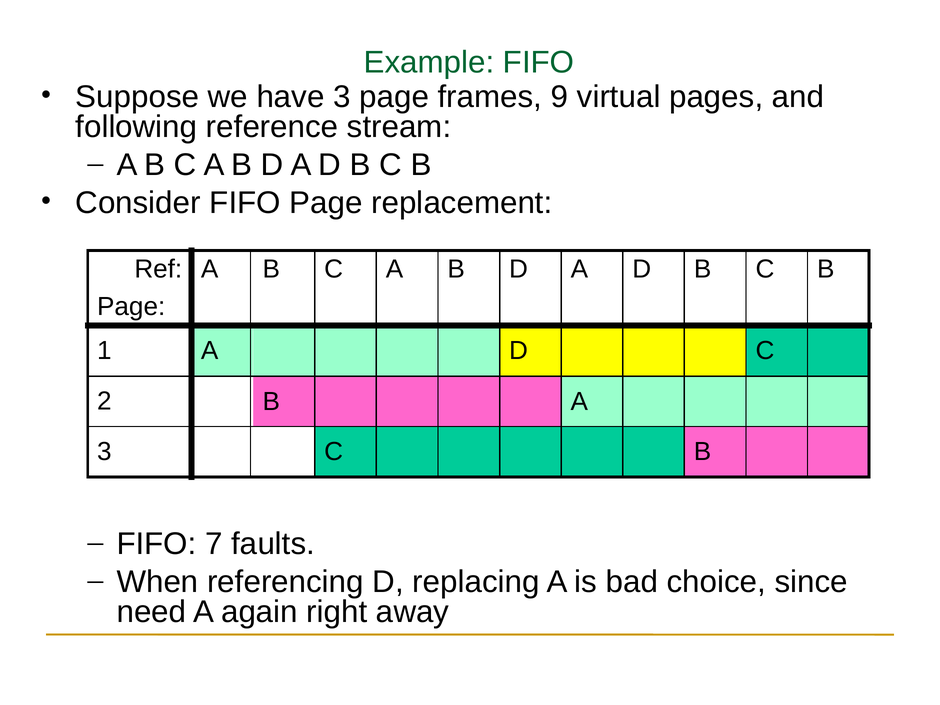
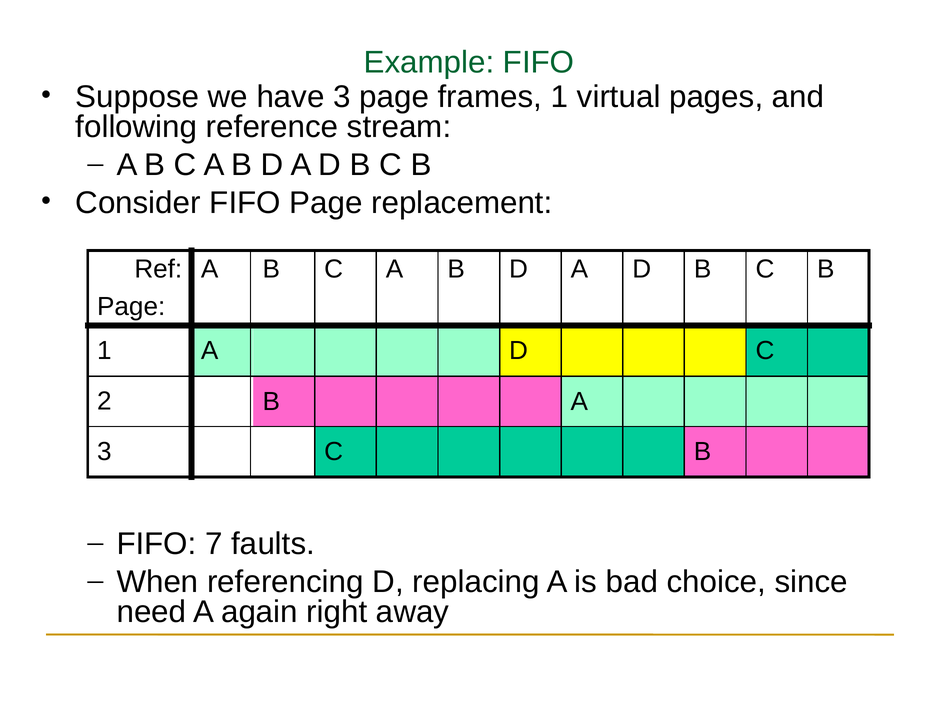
frames 9: 9 -> 1
